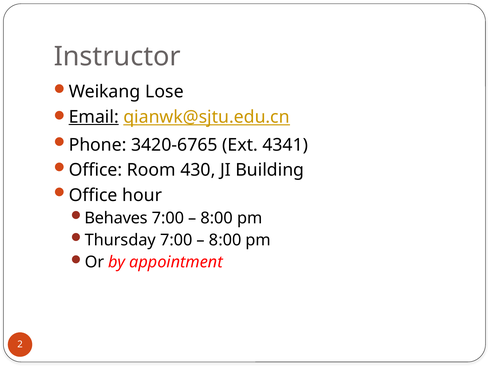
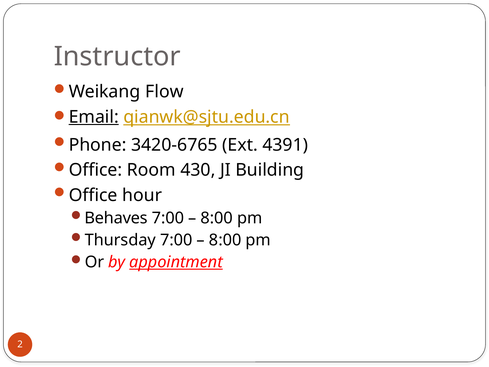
Lose: Lose -> Flow
4341: 4341 -> 4391
appointment underline: none -> present
